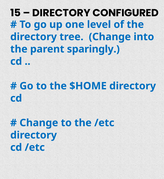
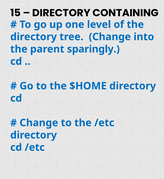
CONFIGURED: CONFIGURED -> CONTAINING
